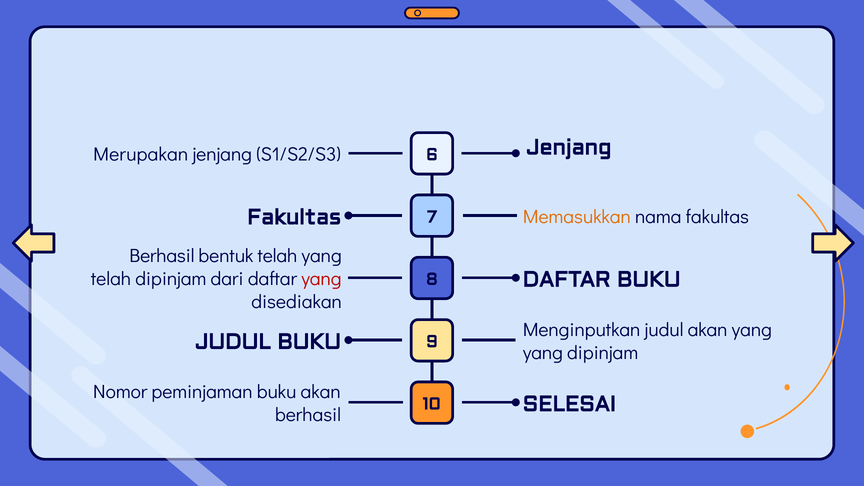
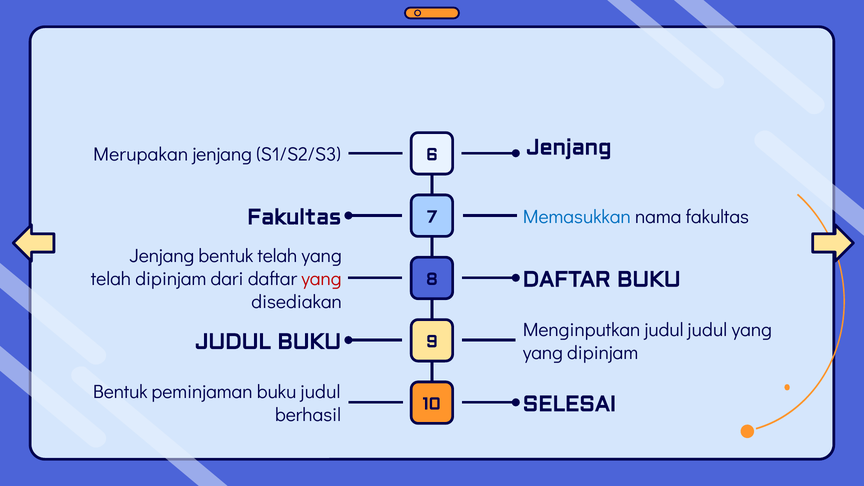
Memasukkan colour: orange -> blue
Berhasil at (162, 256): Berhasil -> Jenjang
judul akan: akan -> judul
Nomor at (120, 392): Nomor -> Bentuk
buku akan: akan -> judul
